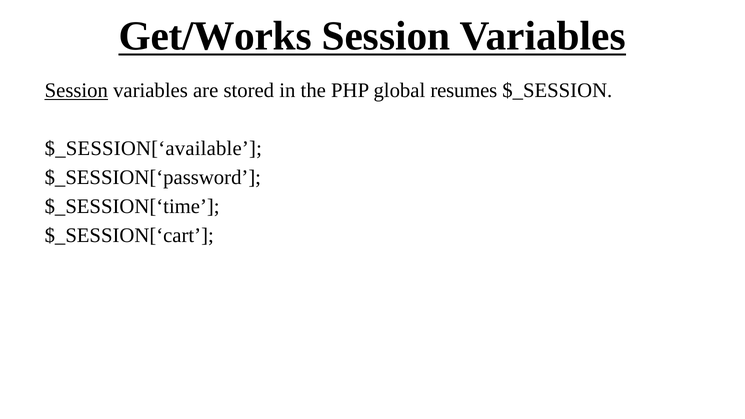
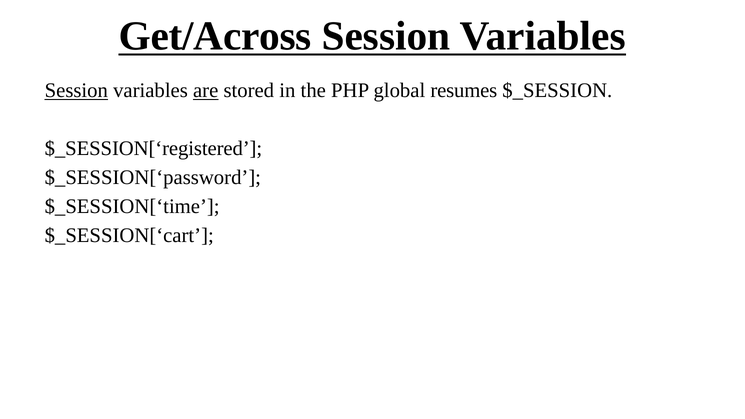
Get/Works: Get/Works -> Get/Across
are underline: none -> present
$_SESSION[‘available: $_SESSION[‘available -> $_SESSION[‘registered
